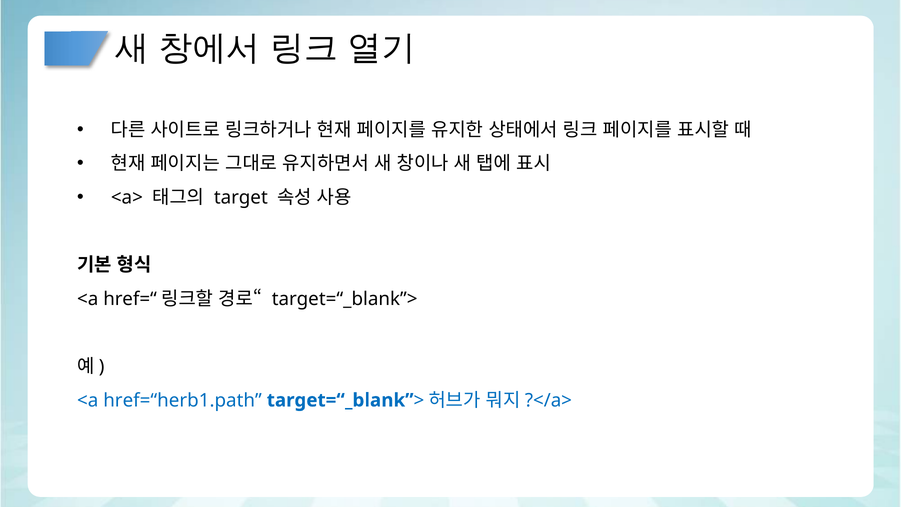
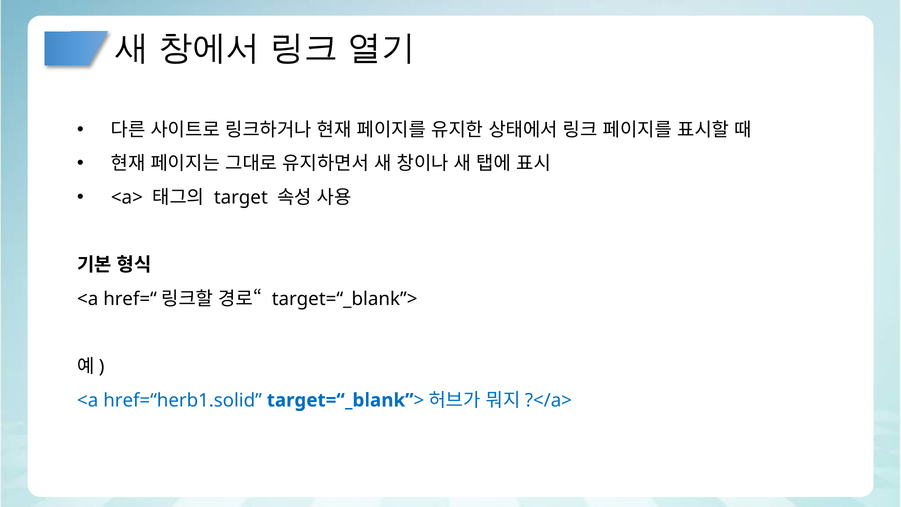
href=“herb1.path: href=“herb1.path -> href=“herb1.solid
